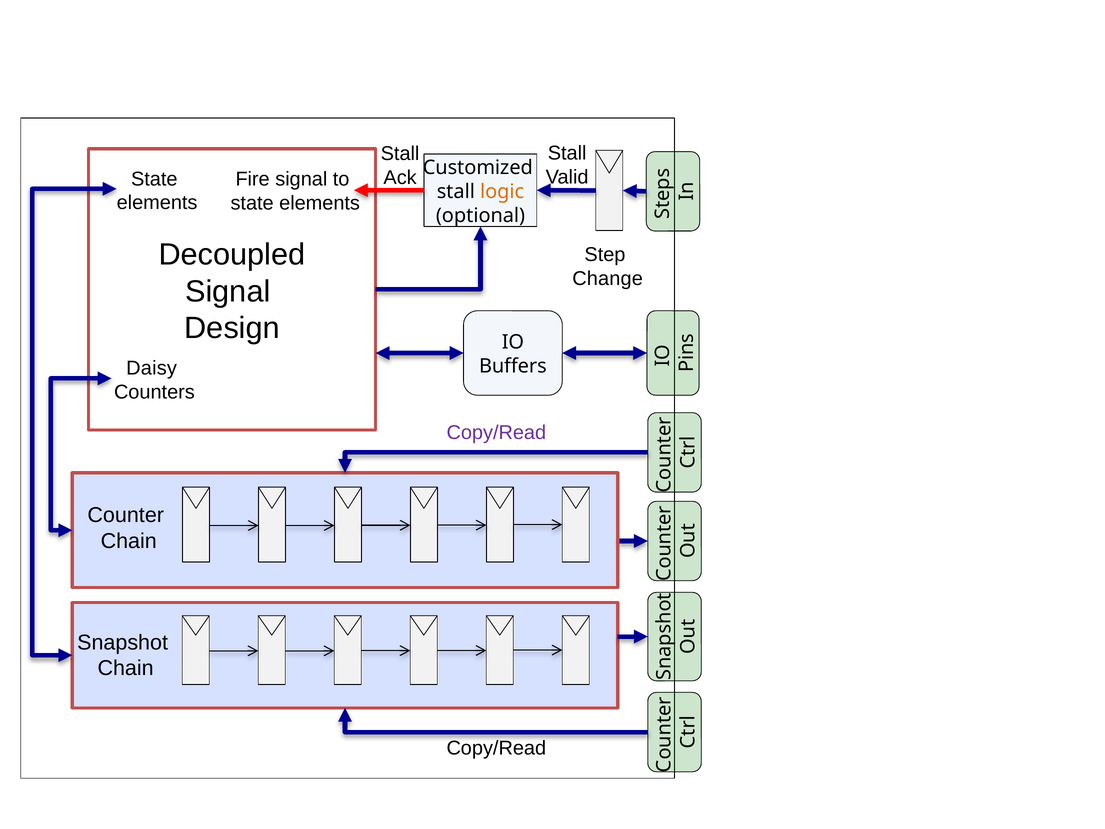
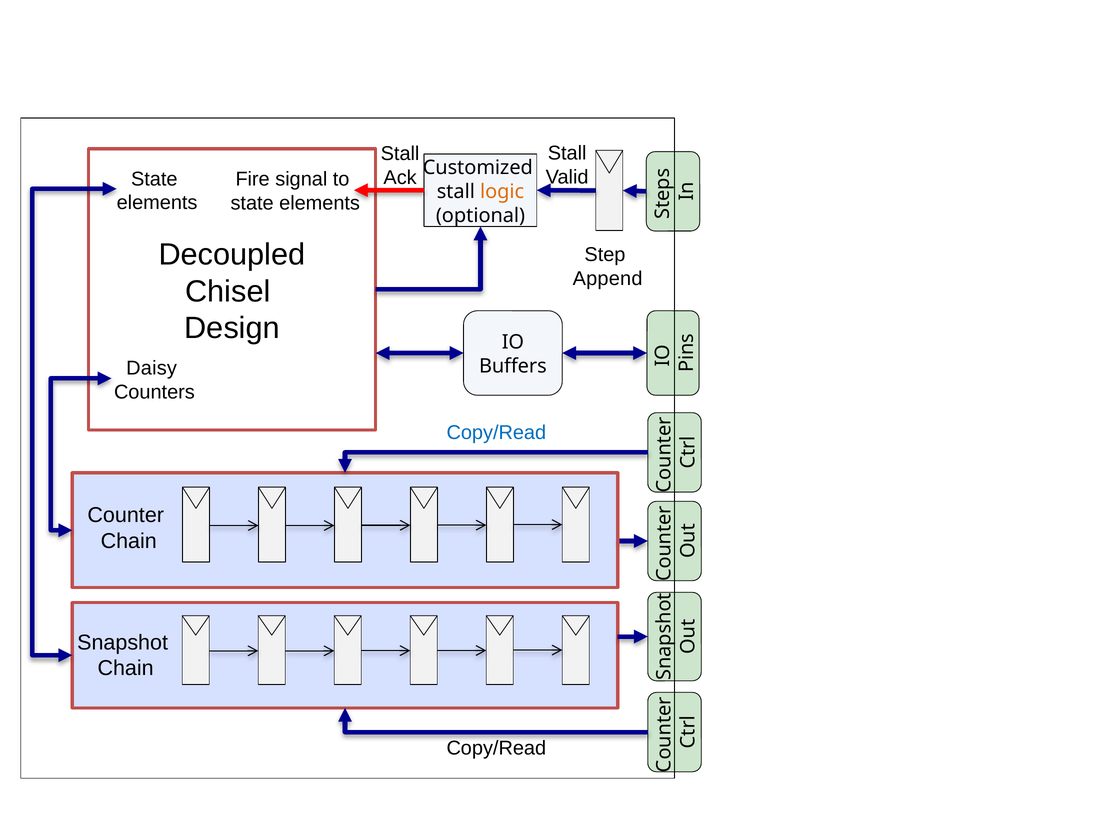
Change: Change -> Append
Signal at (228, 291): Signal -> Chisel
Copy/Read at (496, 432) colour: purple -> blue
